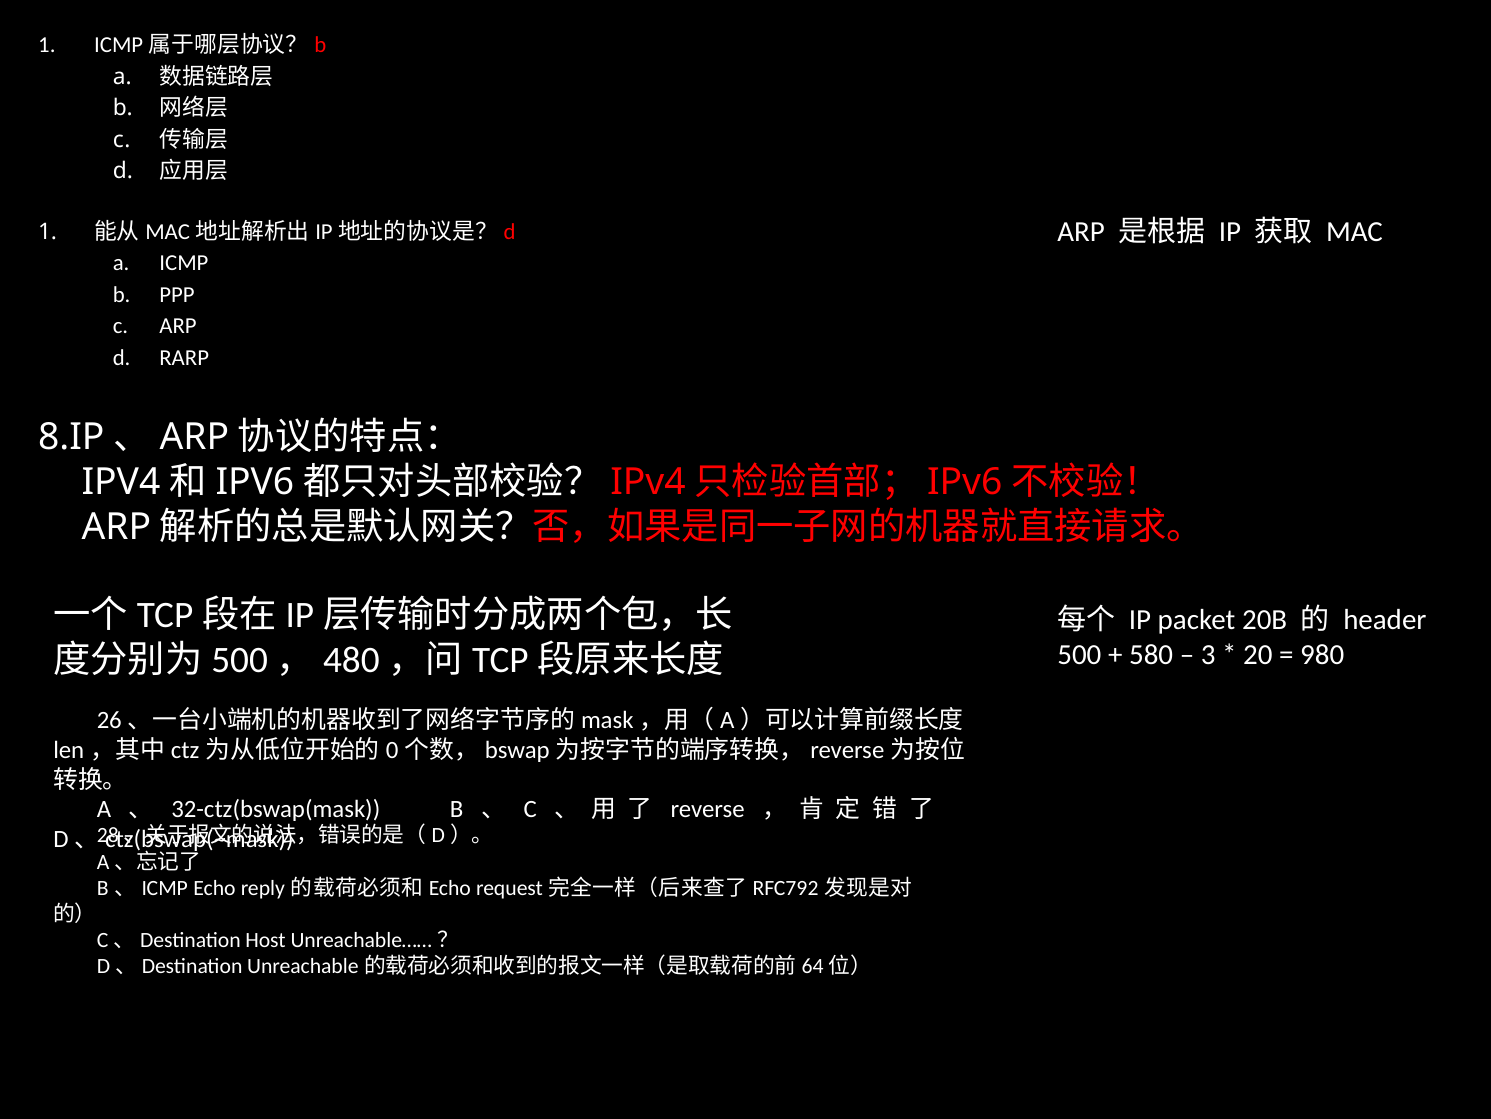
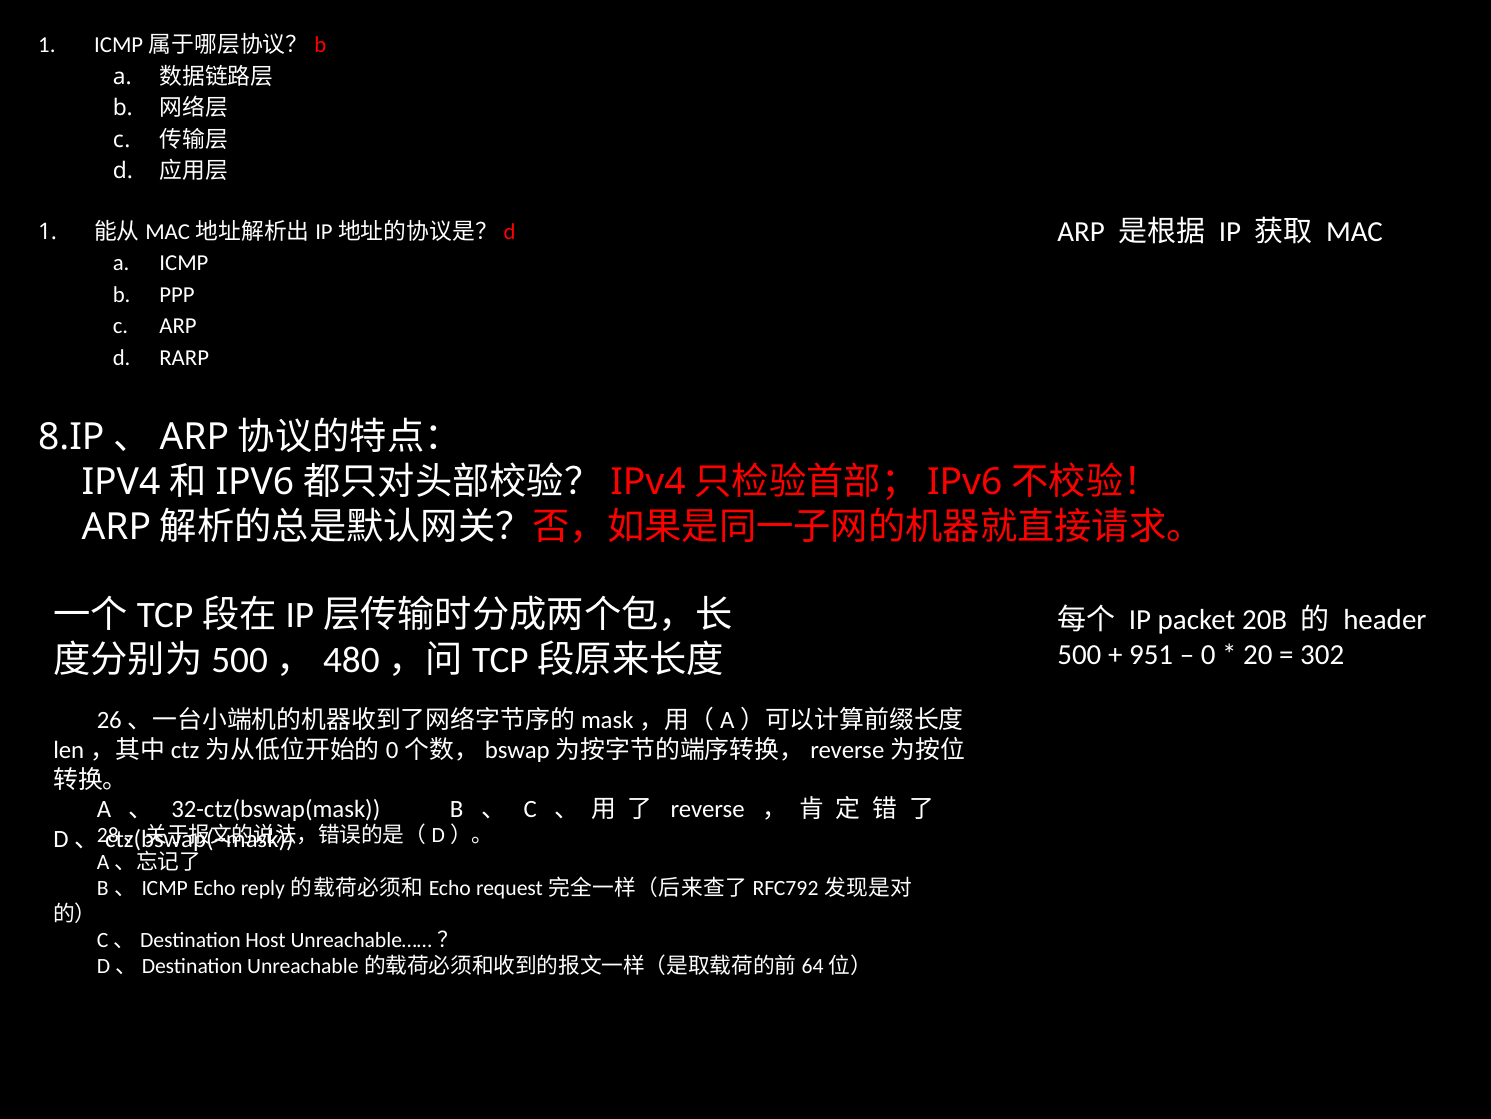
580: 580 -> 951
3: 3 -> 0
980: 980 -> 302
